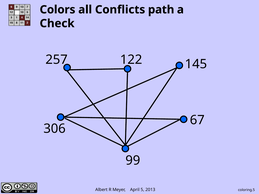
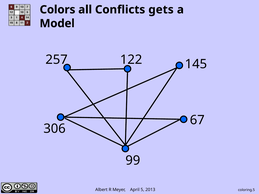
path: path -> gets
Check: Check -> Model
